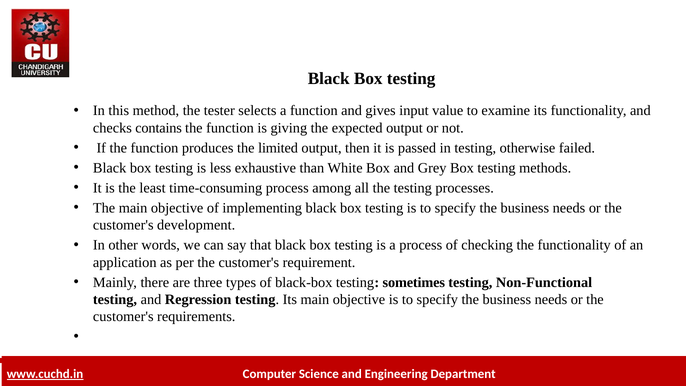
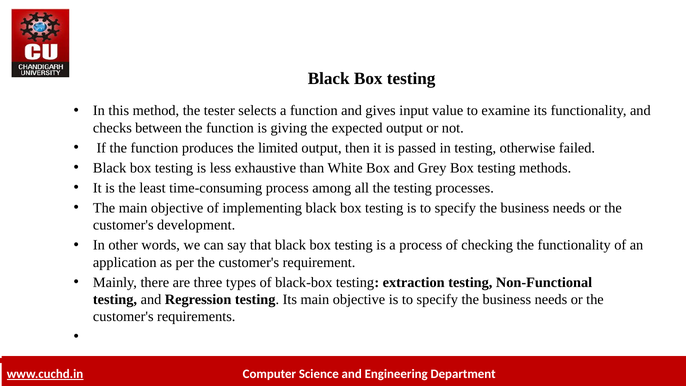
contains: contains -> between
sometimes: sometimes -> extraction
